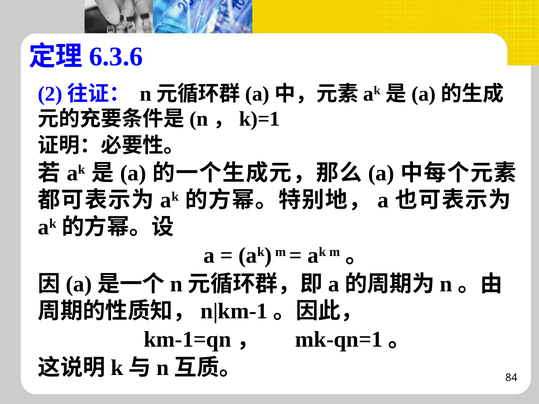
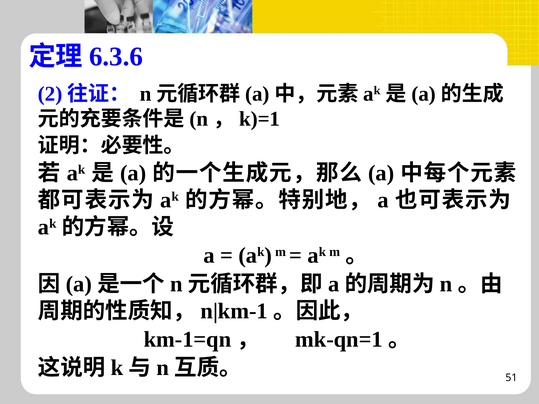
84: 84 -> 51
